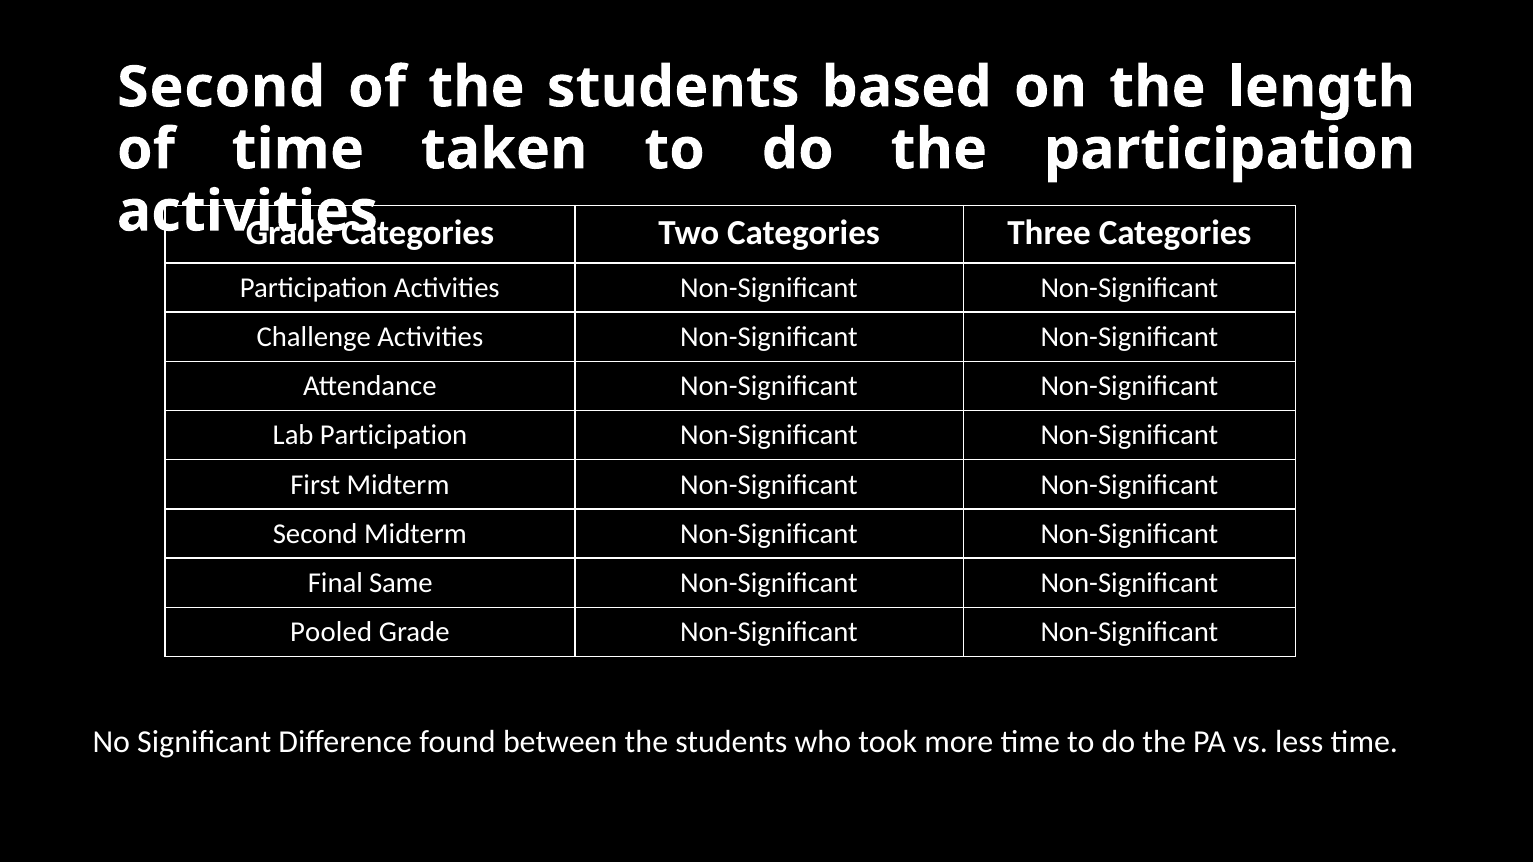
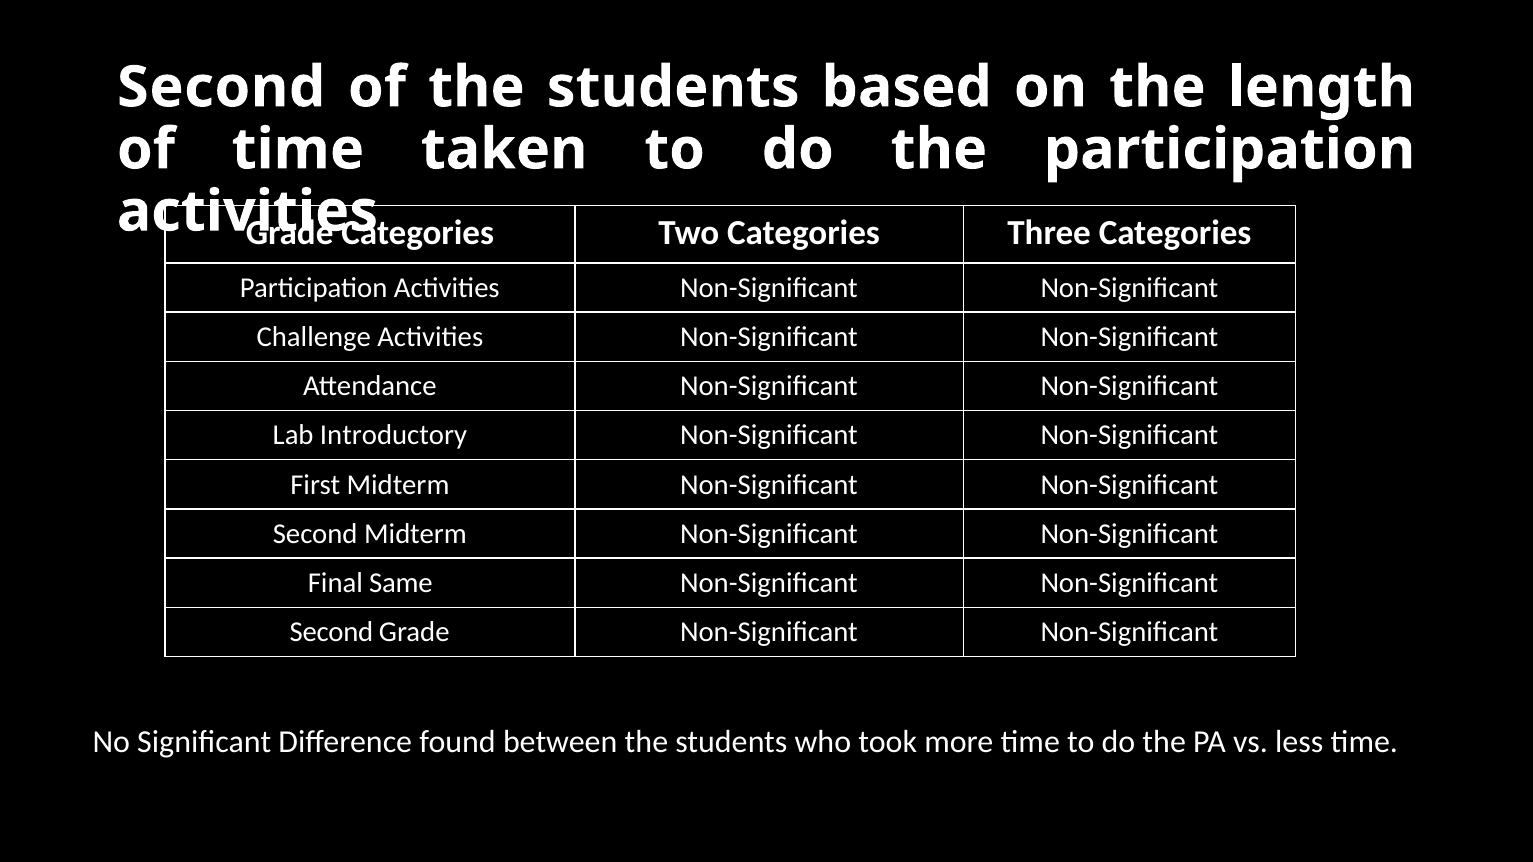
Lab Participation: Participation -> Introductory
Pooled at (331, 632): Pooled -> Second
